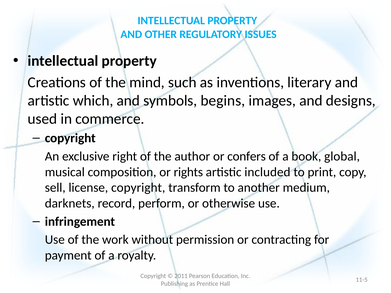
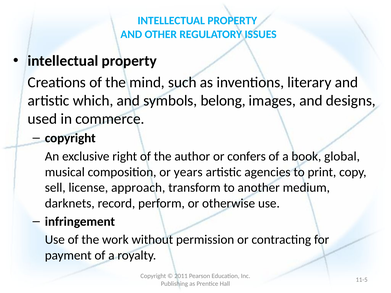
begins: begins -> belong
rights: rights -> years
included: included -> agencies
license copyright: copyright -> approach
